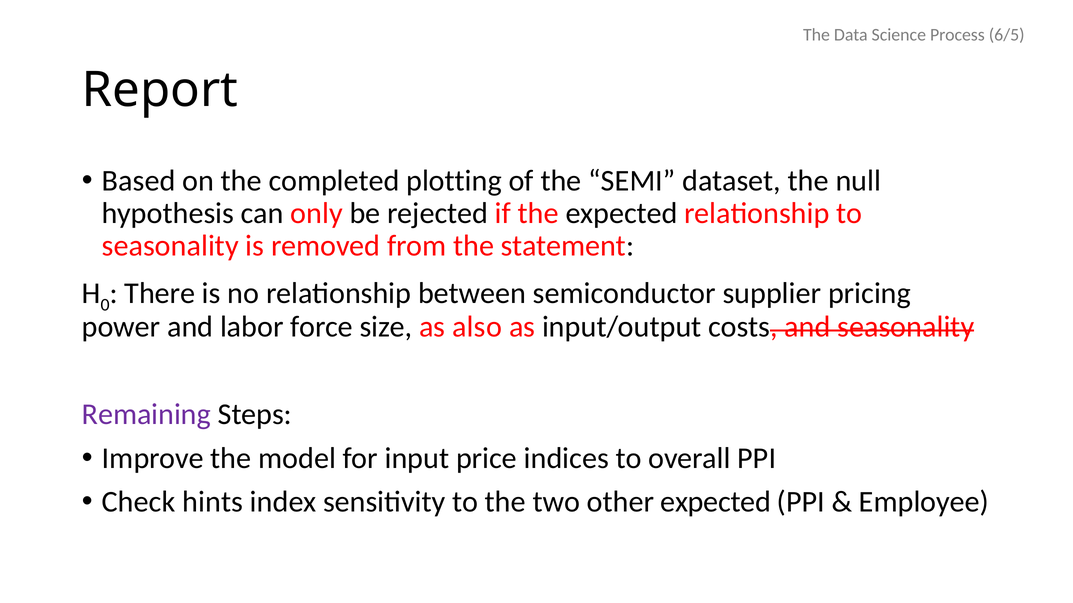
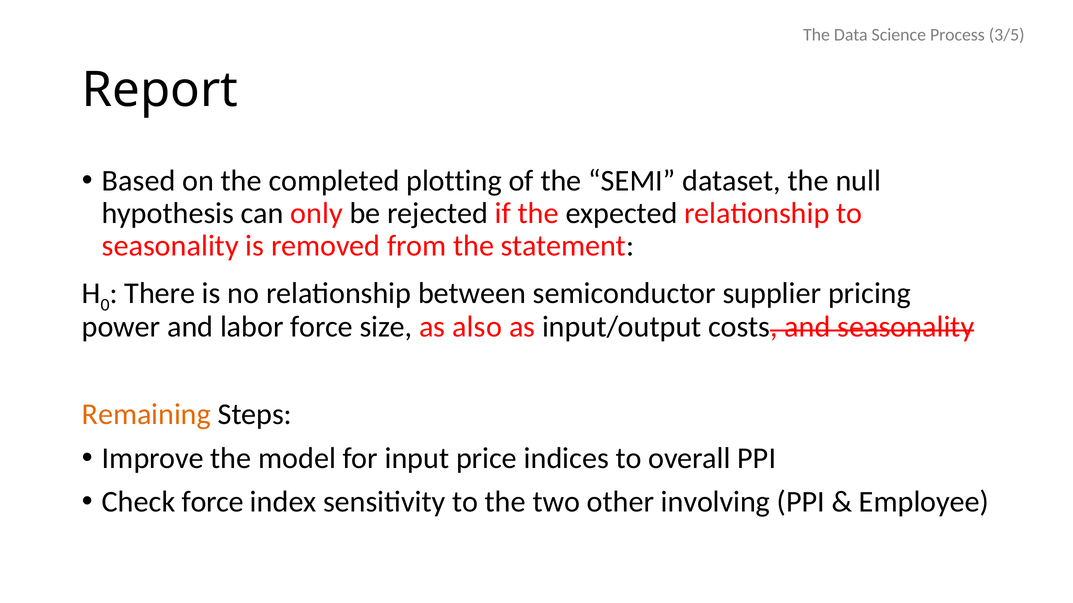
6/5: 6/5 -> 3/5
Remaining colour: purple -> orange
Check hints: hints -> force
other expected: expected -> involving
